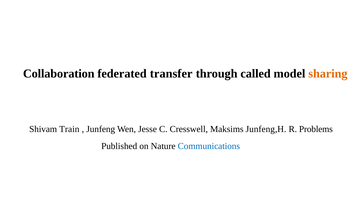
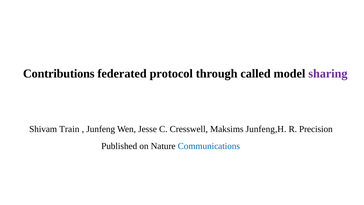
Collaboration: Collaboration -> Contributions
transfer: transfer -> protocol
sharing colour: orange -> purple
Problems: Problems -> Precision
